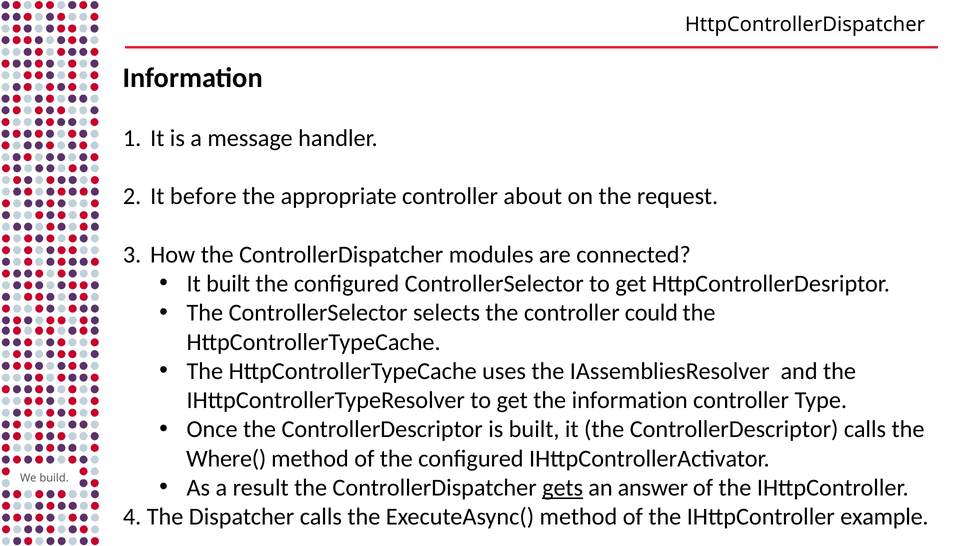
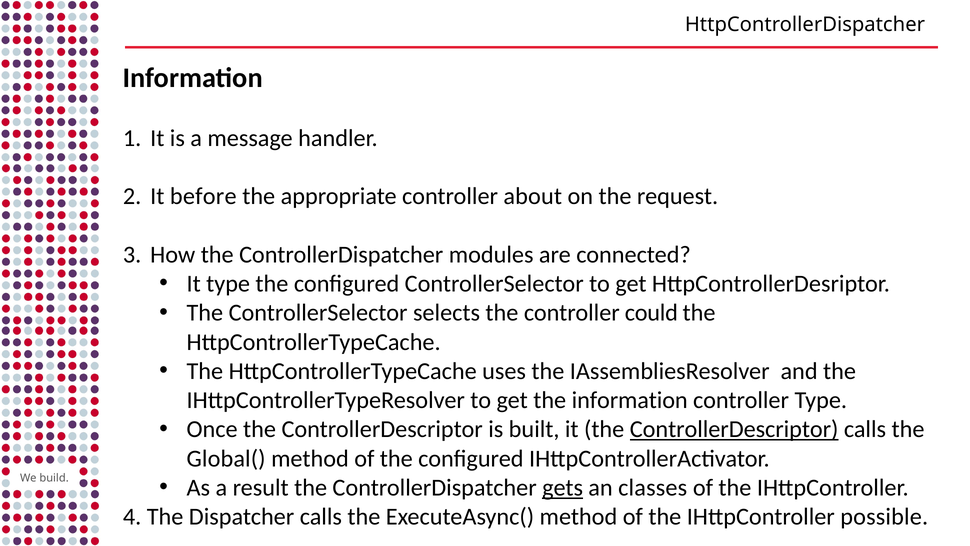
It built: built -> type
ControllerDescriptor at (734, 429) underline: none -> present
Where(: Where( -> Global(
answer: answer -> classes
example: example -> possible
